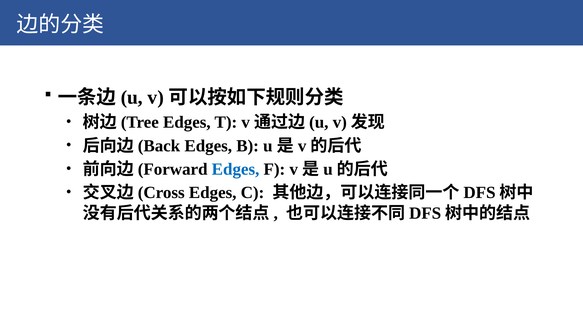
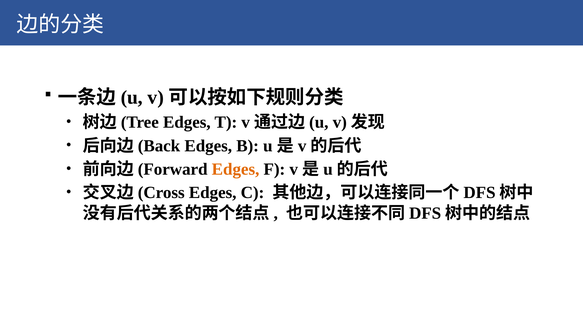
Edges at (236, 169) colour: blue -> orange
